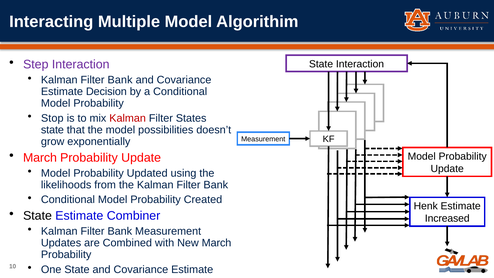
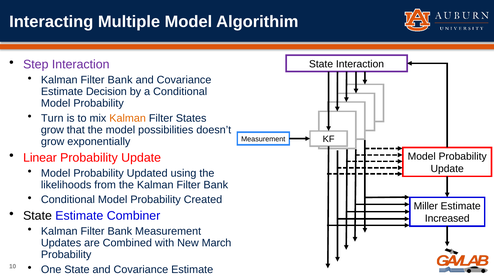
Stop: Stop -> Turn
Kalman at (128, 118) colour: red -> orange
state at (52, 130): state -> grow
March at (40, 158): March -> Linear
Henk: Henk -> Miller
